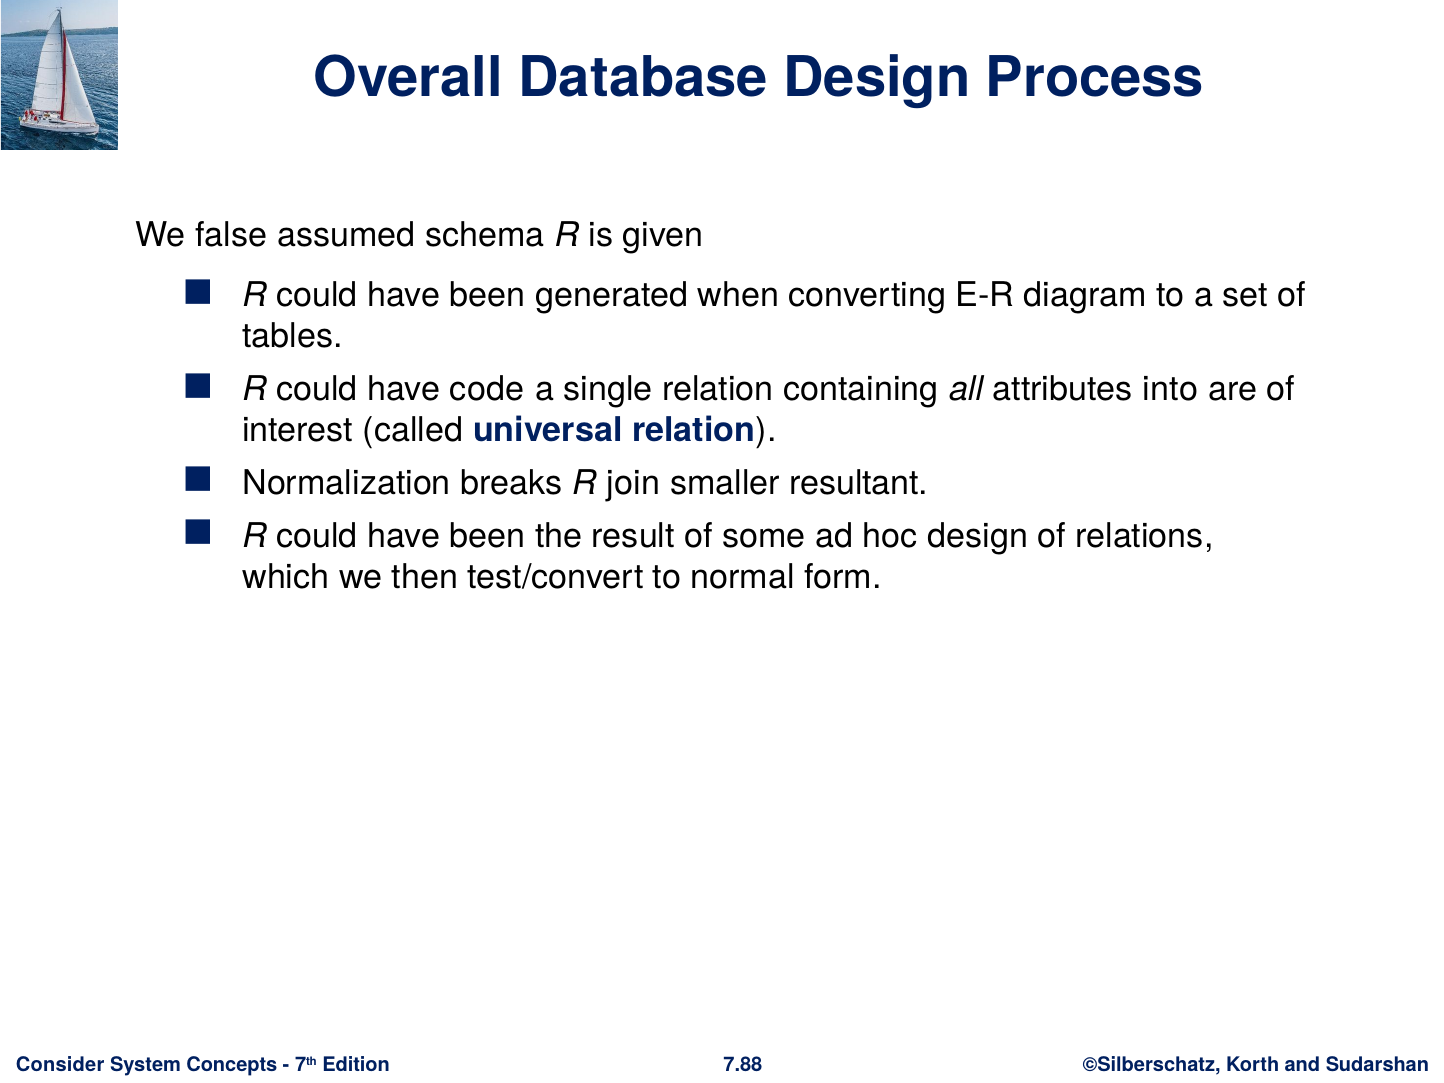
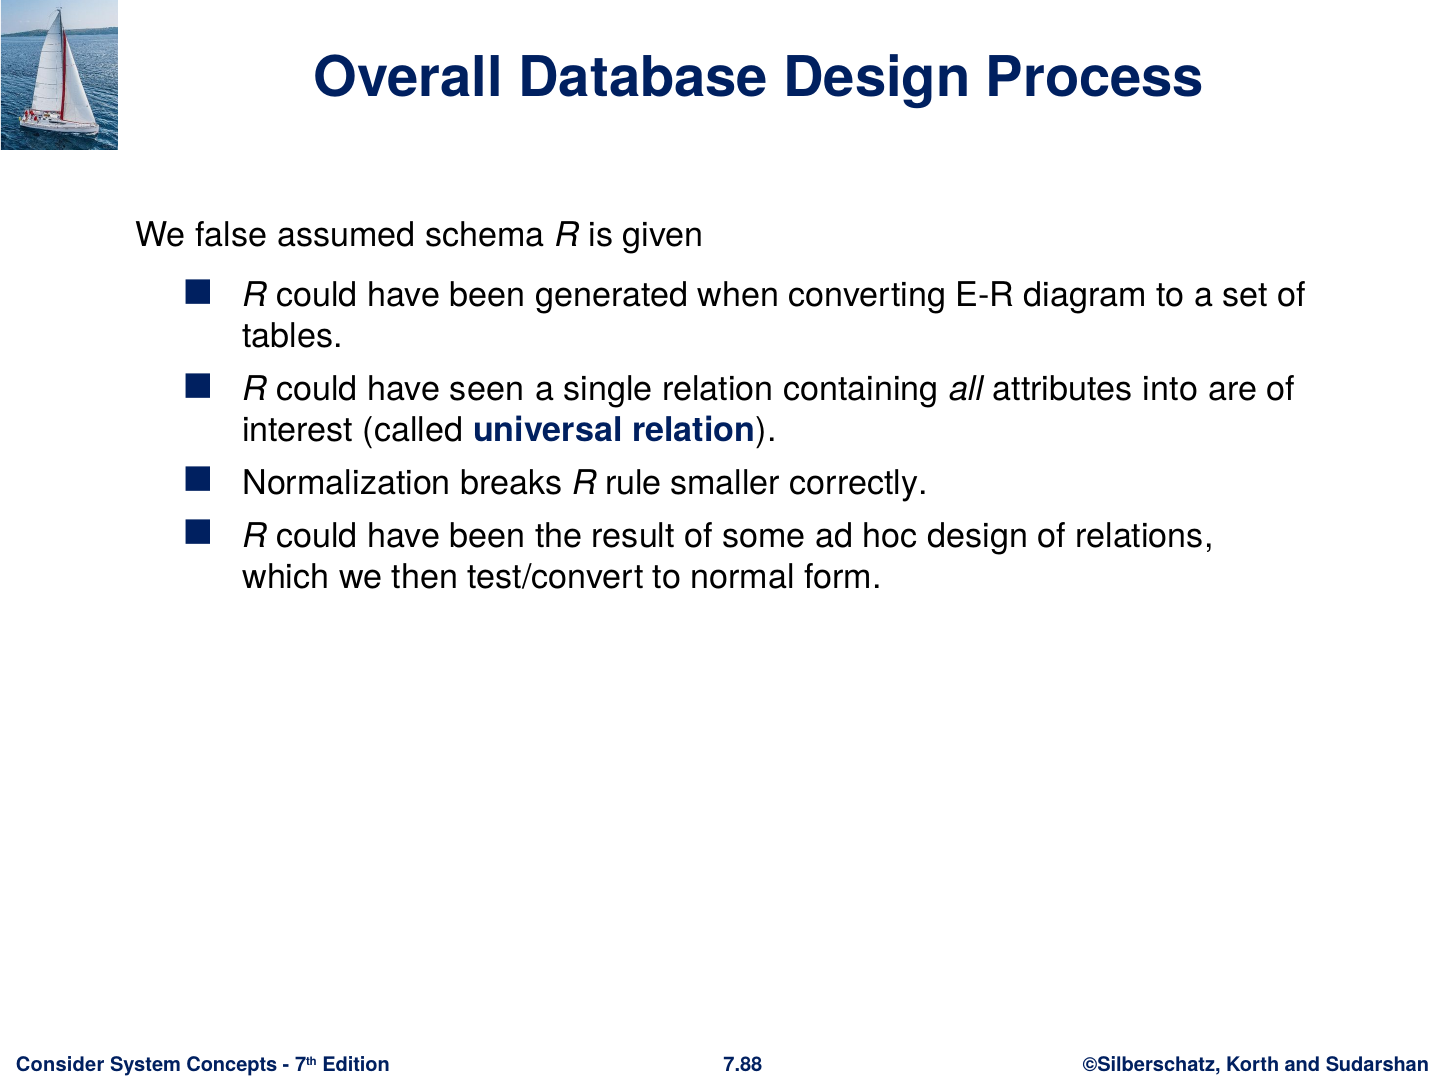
code: code -> seen
join: join -> rule
resultant: resultant -> correctly
